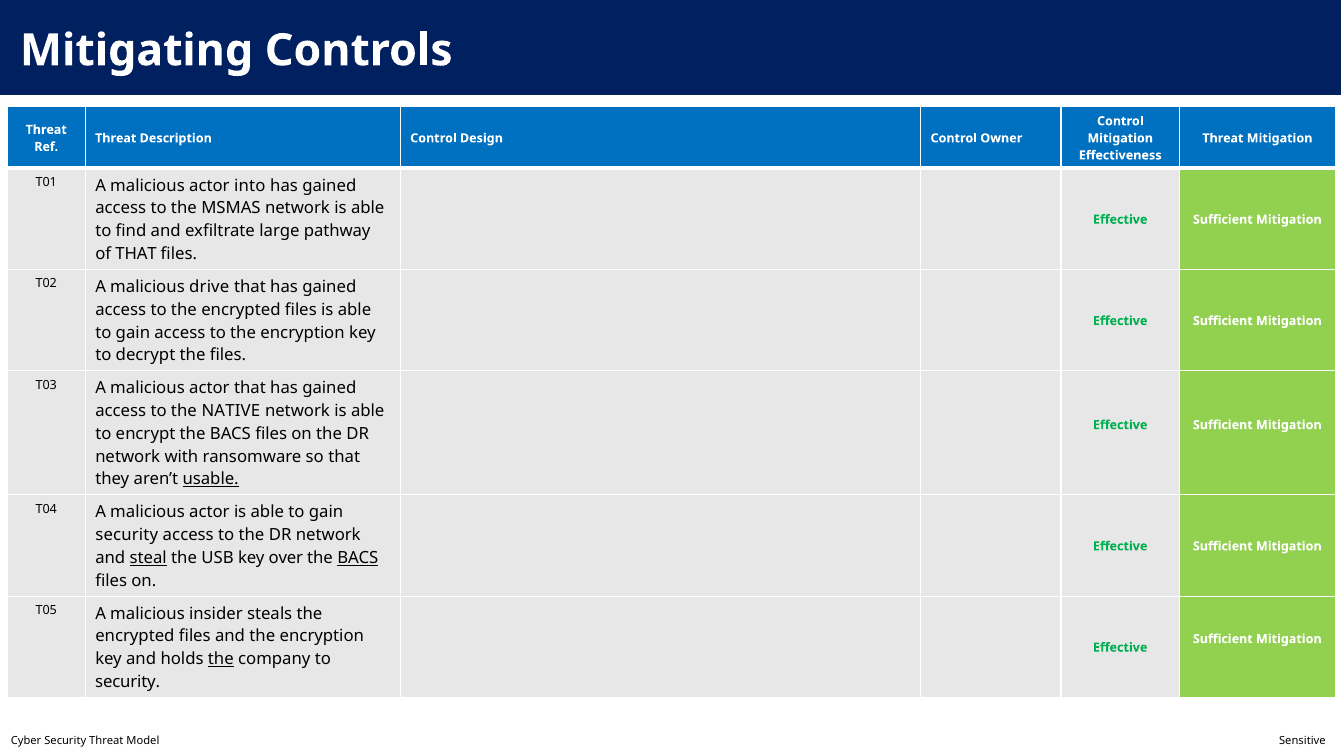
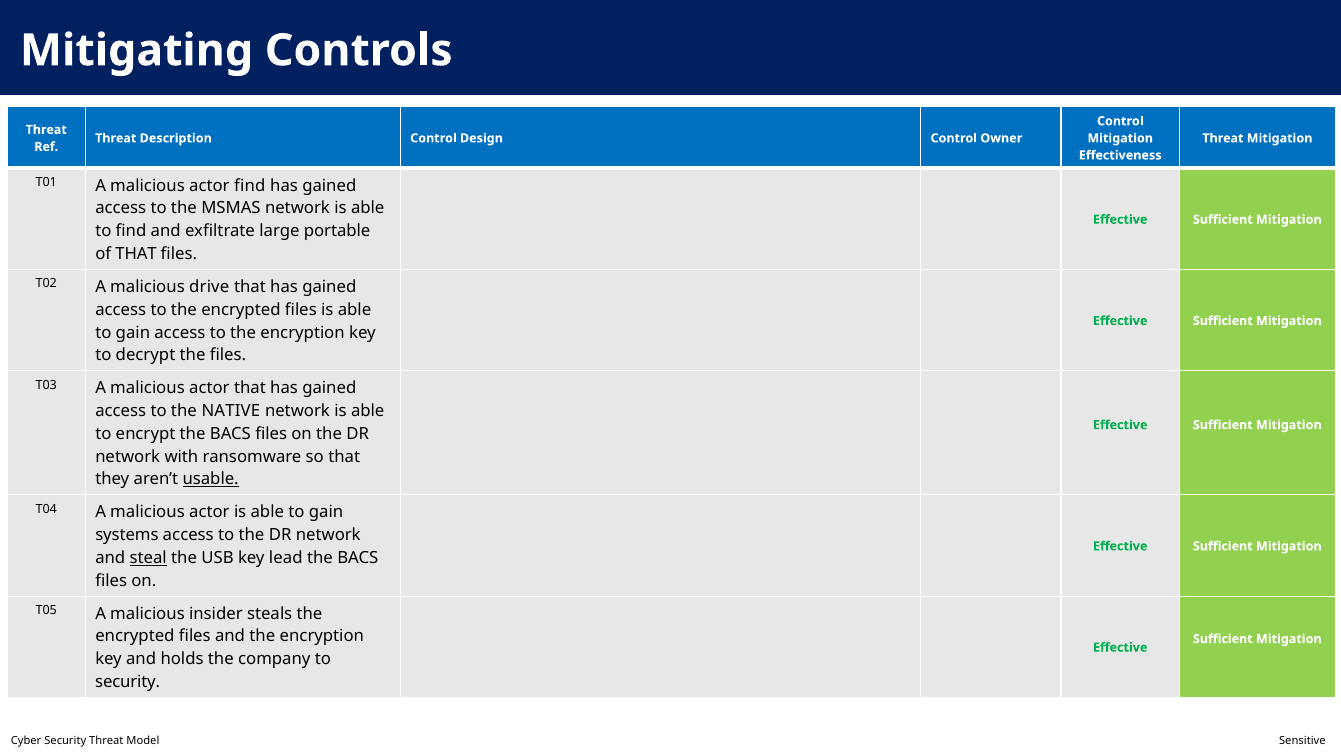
actor into: into -> find
pathway: pathway -> portable
security at (127, 535): security -> systems
over: over -> lead
BACS at (358, 558) underline: present -> none
the at (221, 659) underline: present -> none
